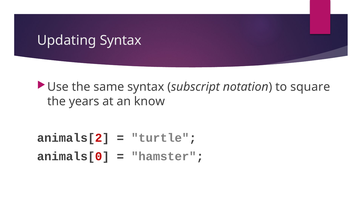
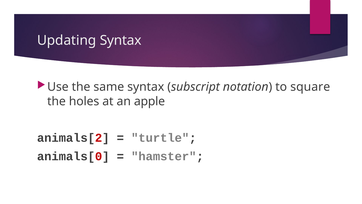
years: years -> holes
know: know -> apple
